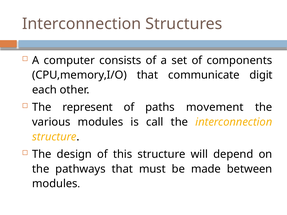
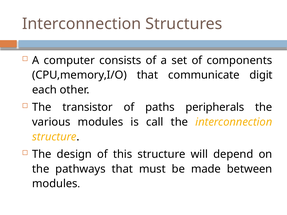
represent: represent -> transistor
movement: movement -> peripherals
